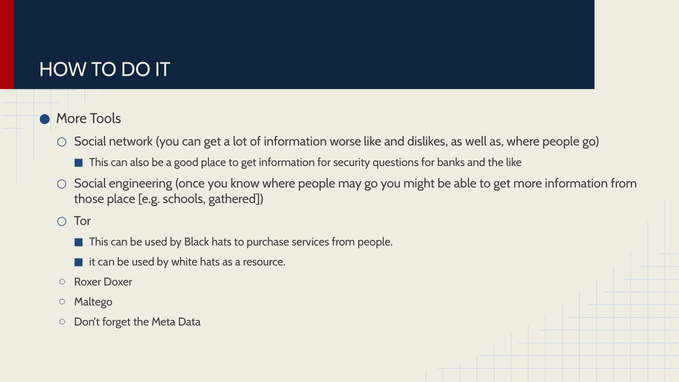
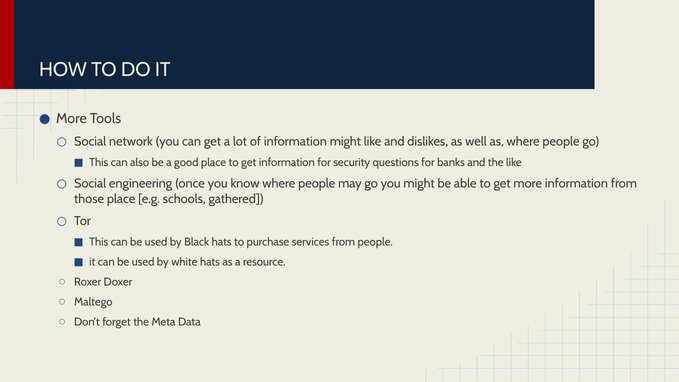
information worse: worse -> might
